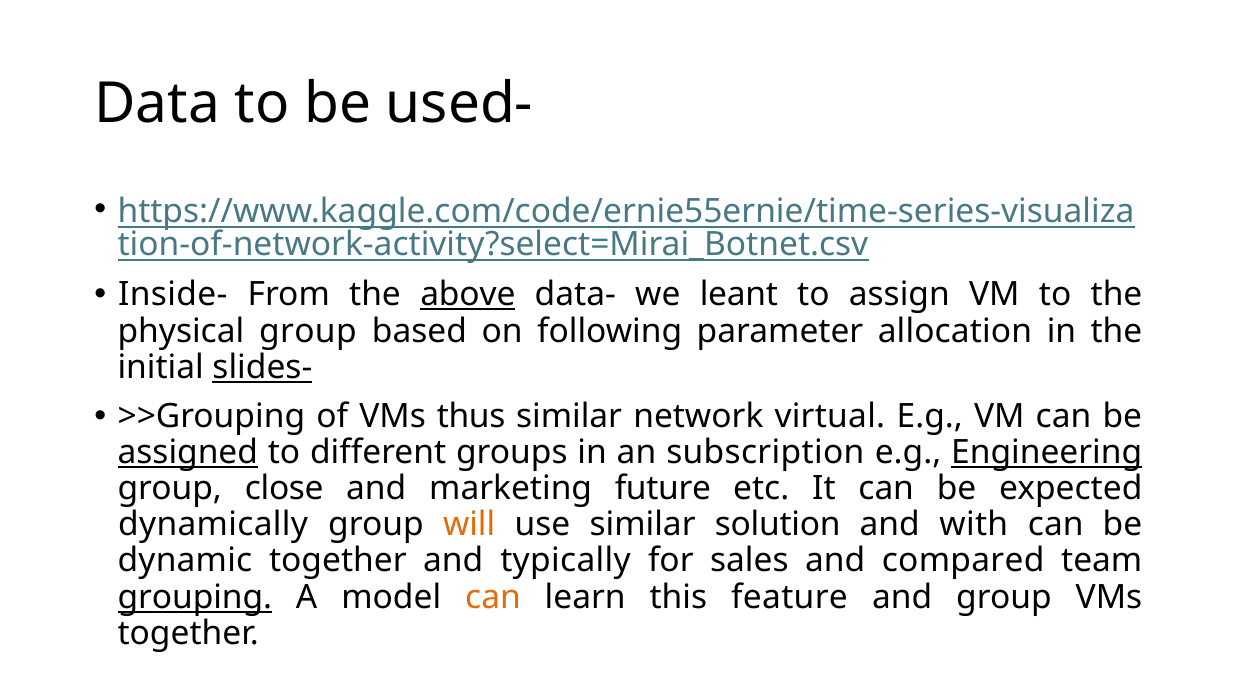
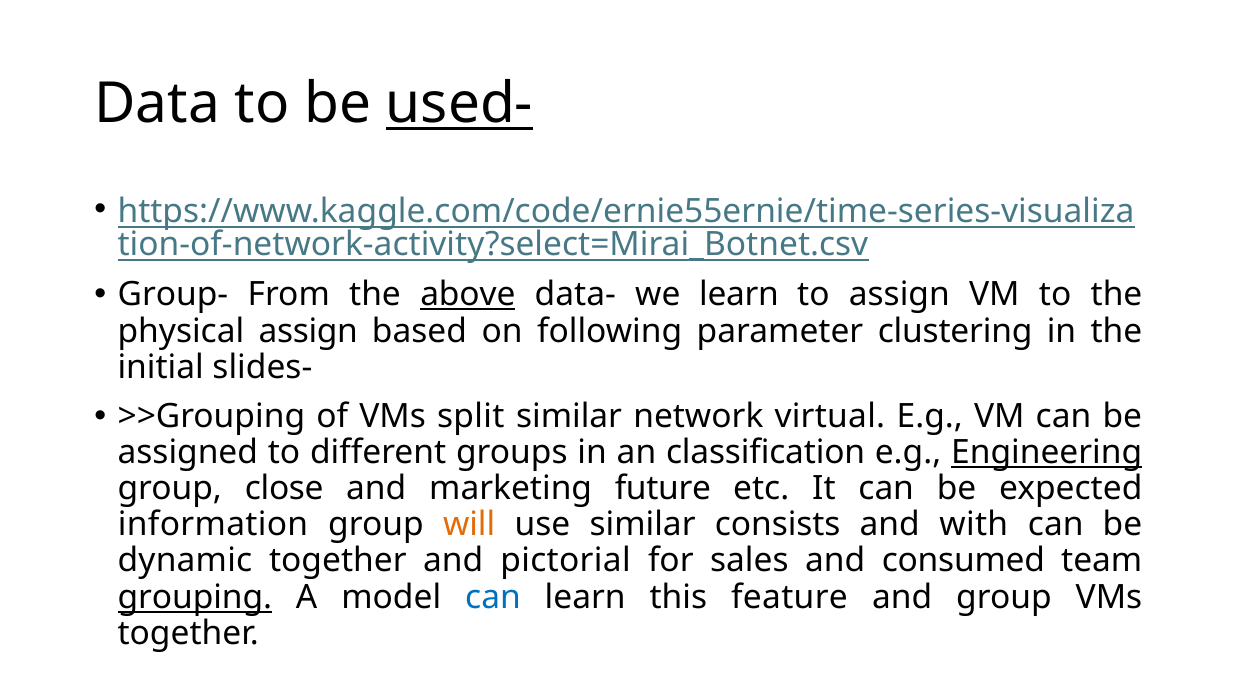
used- underline: none -> present
Inside-: Inside- -> Group-
we leant: leant -> learn
physical group: group -> assign
allocation: allocation -> clustering
slides- underline: present -> none
thus: thus -> split
assigned underline: present -> none
subscription: subscription -> classification
dynamically: dynamically -> information
solution: solution -> consists
typically: typically -> pictorial
compared: compared -> consumed
can at (493, 597) colour: orange -> blue
